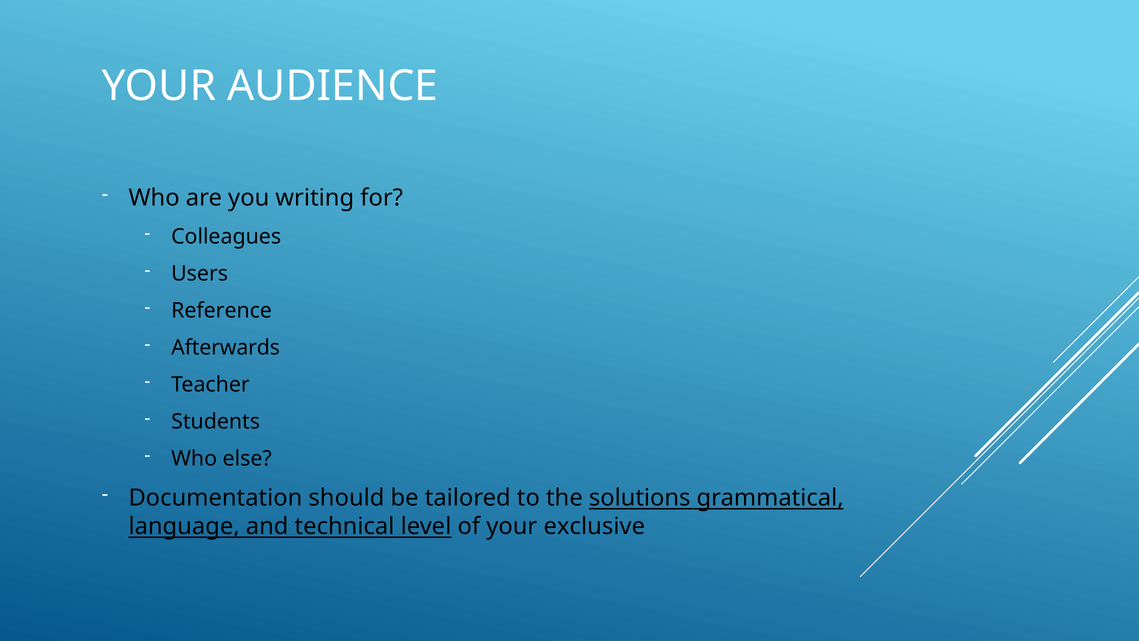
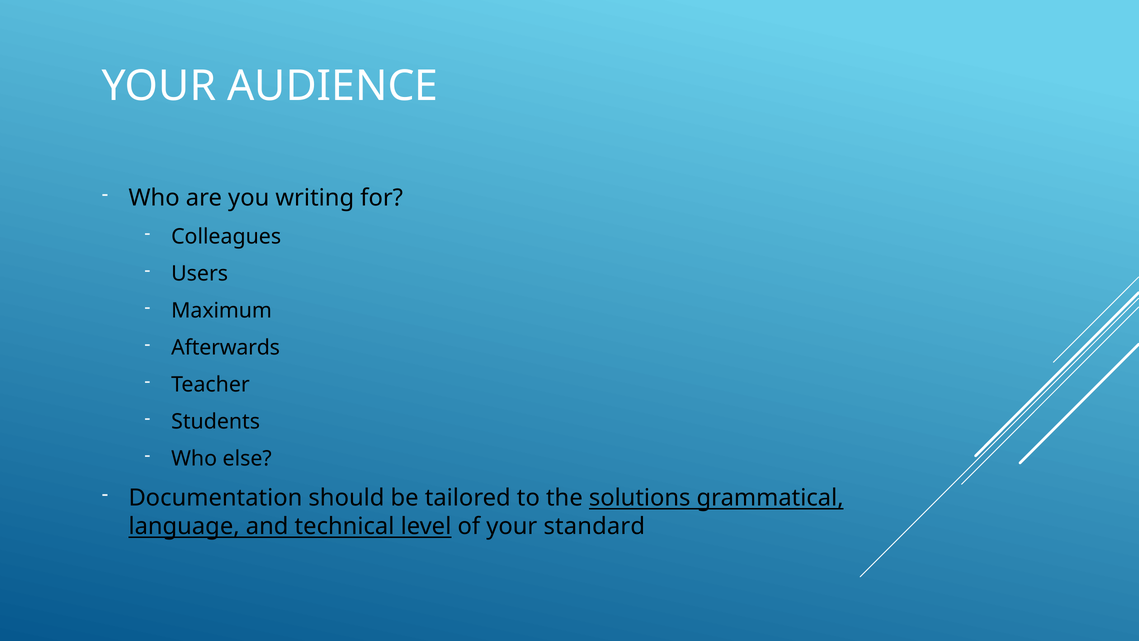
Reference: Reference -> Maximum
exclusive: exclusive -> standard
